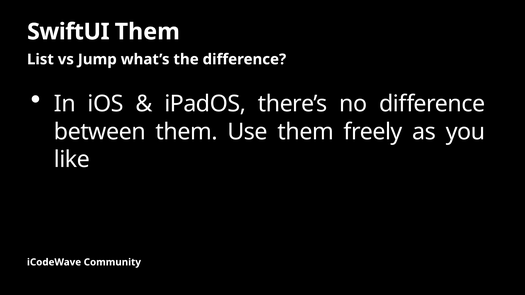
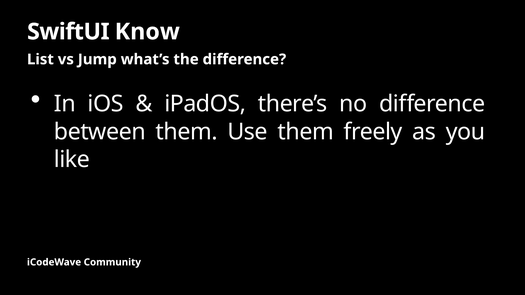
SwiftUI Them: Them -> Know
